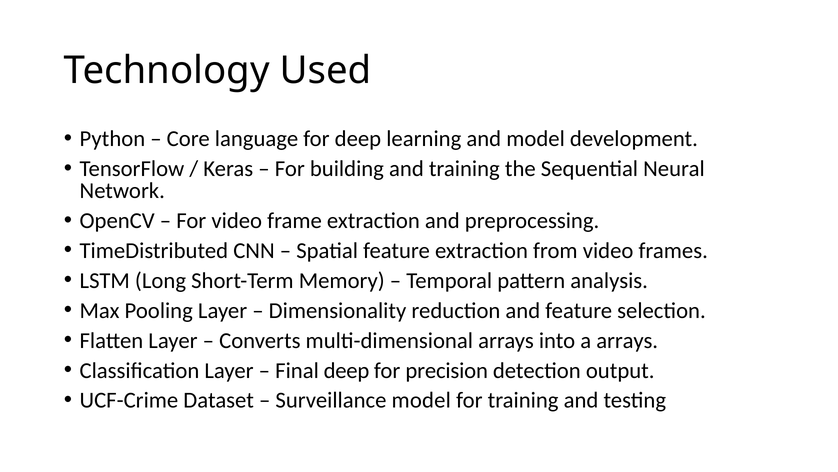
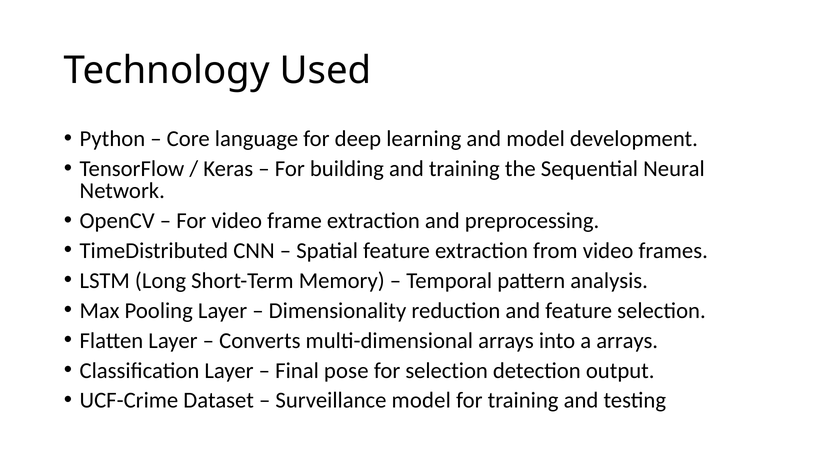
Final deep: deep -> pose
for precision: precision -> selection
